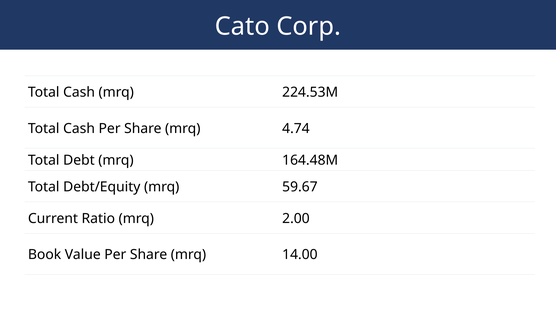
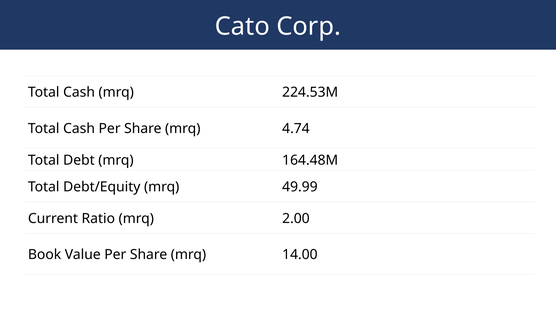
59.67: 59.67 -> 49.99
